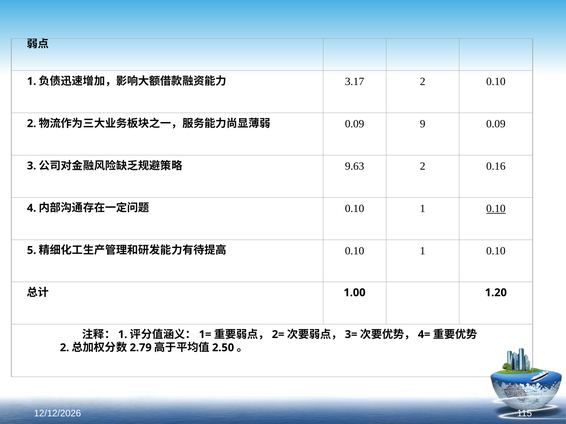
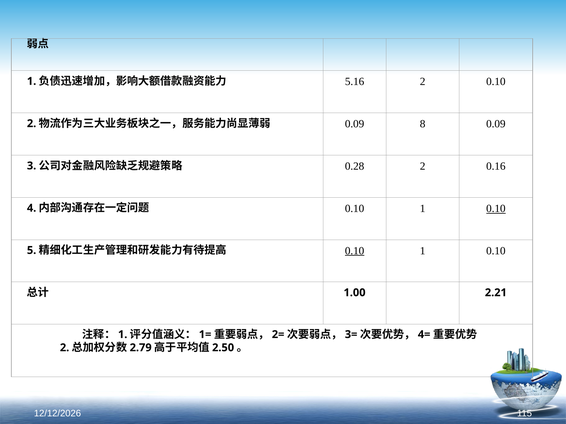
3.17: 3.17 -> 5.16
9: 9 -> 8
9.63: 9.63 -> 0.28
0.10 at (355, 251) underline: none -> present
1.20: 1.20 -> 2.21
